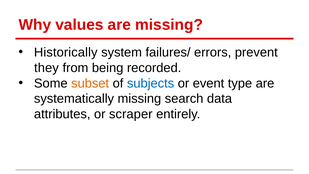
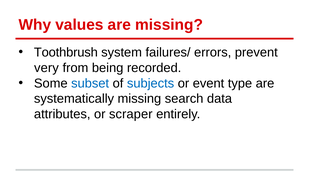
Historically: Historically -> Toothbrush
they: they -> very
subset colour: orange -> blue
